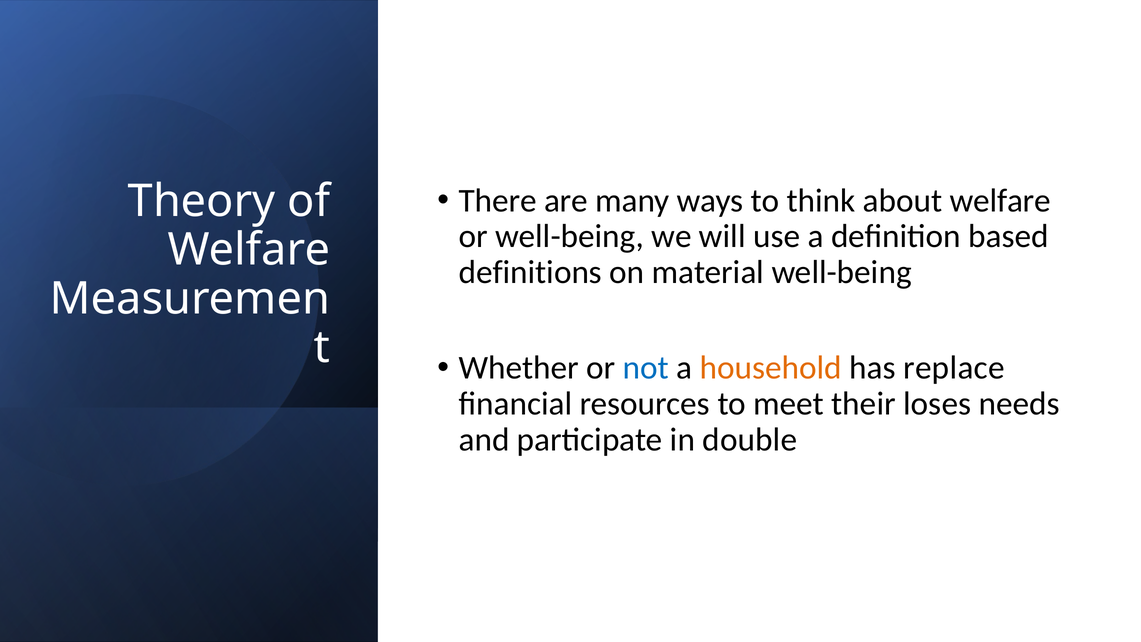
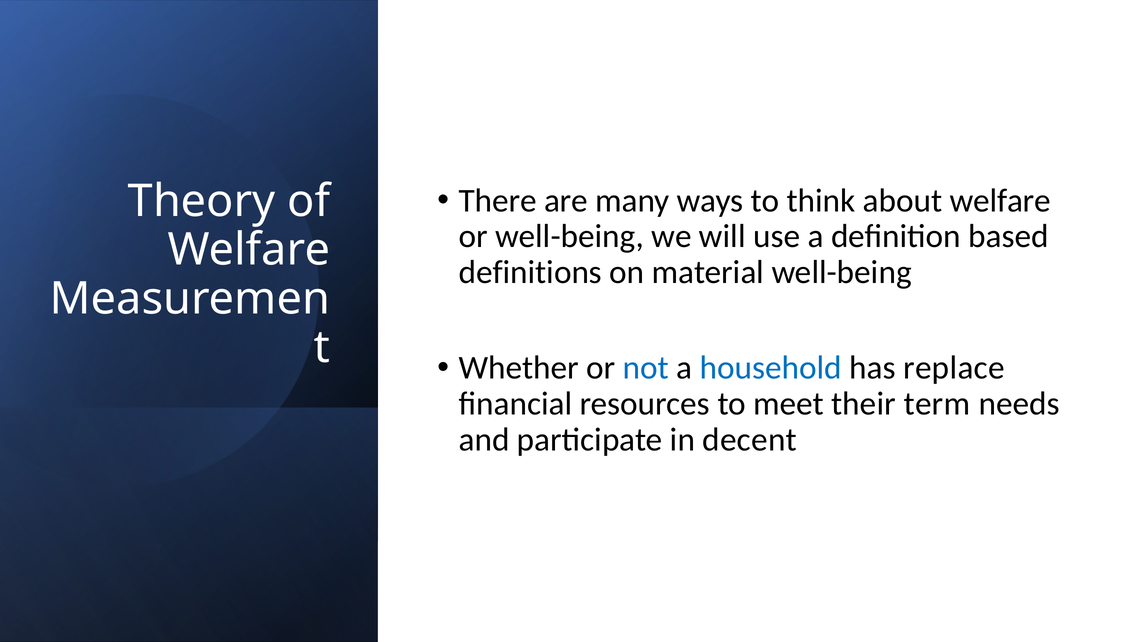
household colour: orange -> blue
loses: loses -> term
double: double -> decent
